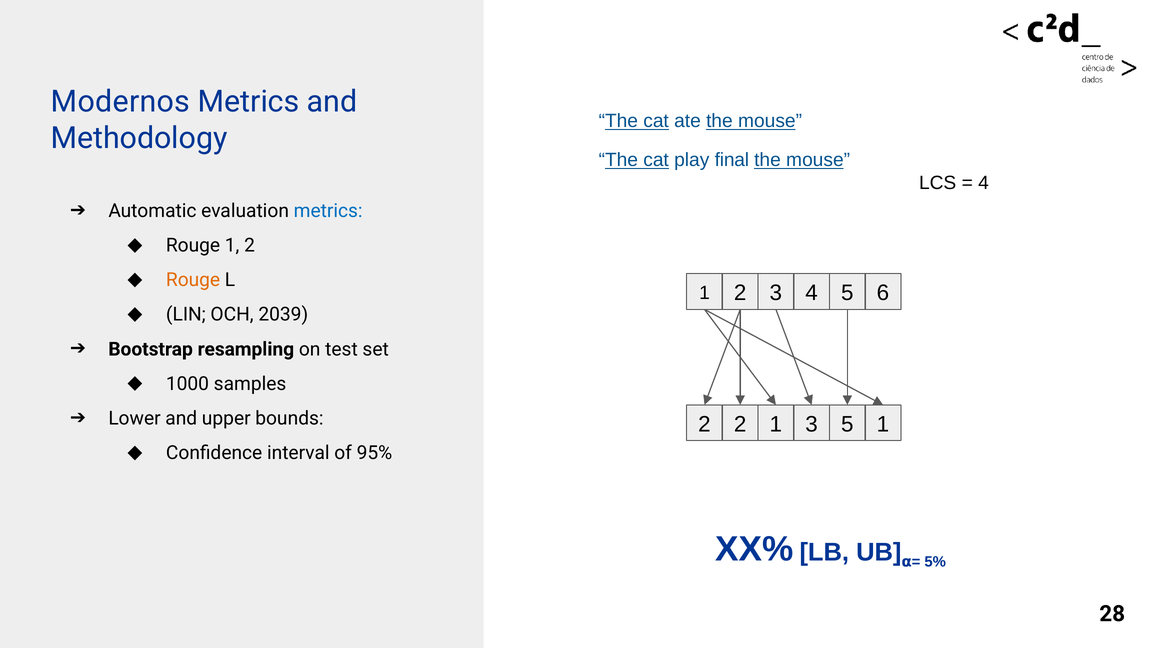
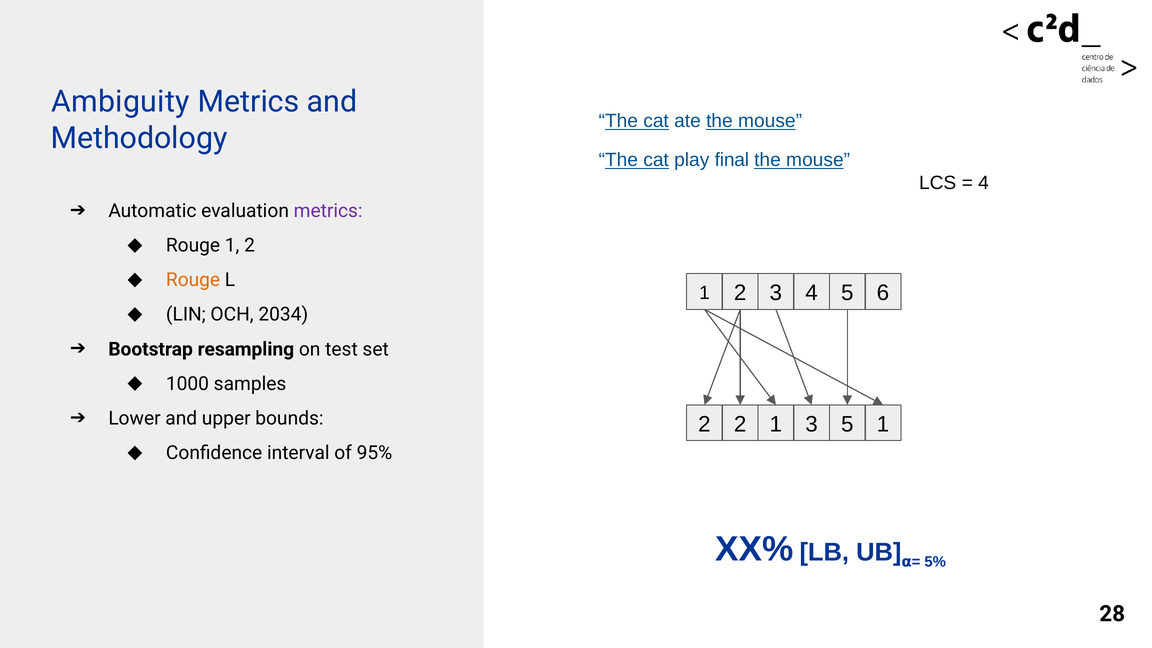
Modernos: Modernos -> Ambiguity
metrics at (328, 211) colour: blue -> purple
2039: 2039 -> 2034
